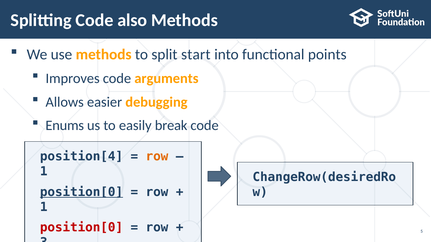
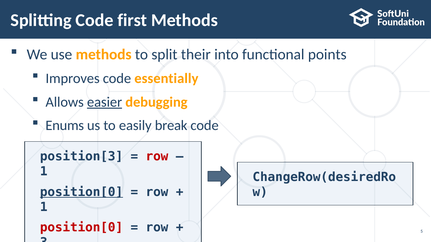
also: also -> first
start: start -> their
arguments: arguments -> essentially
easier underline: none -> present
position[4: position[4 -> position[3
row at (157, 157) colour: orange -> red
